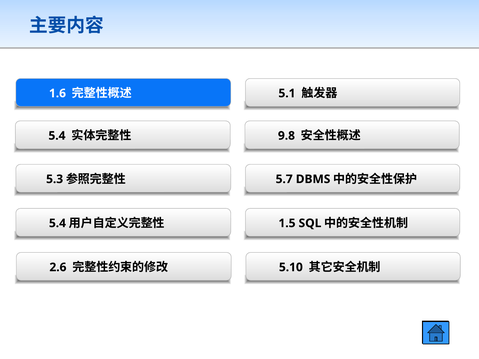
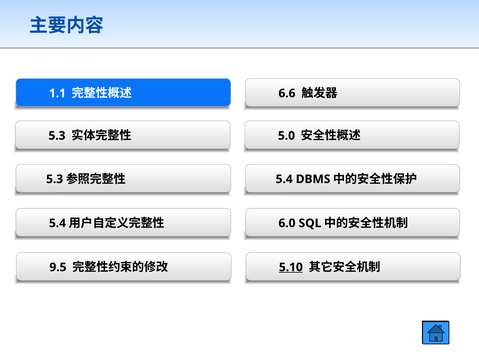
1.6: 1.6 -> 1.1
5.1: 5.1 -> 6.6
5.4 at (57, 136): 5.4 -> 5.3
9.8: 9.8 -> 5.0
5.7 at (284, 179): 5.7 -> 5.4
1.5: 1.5 -> 6.0
2.6: 2.6 -> 9.5
5.10 underline: none -> present
